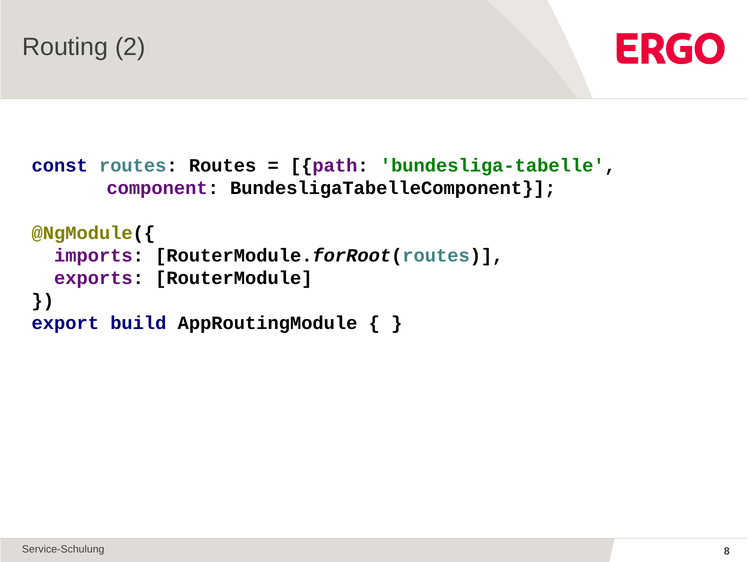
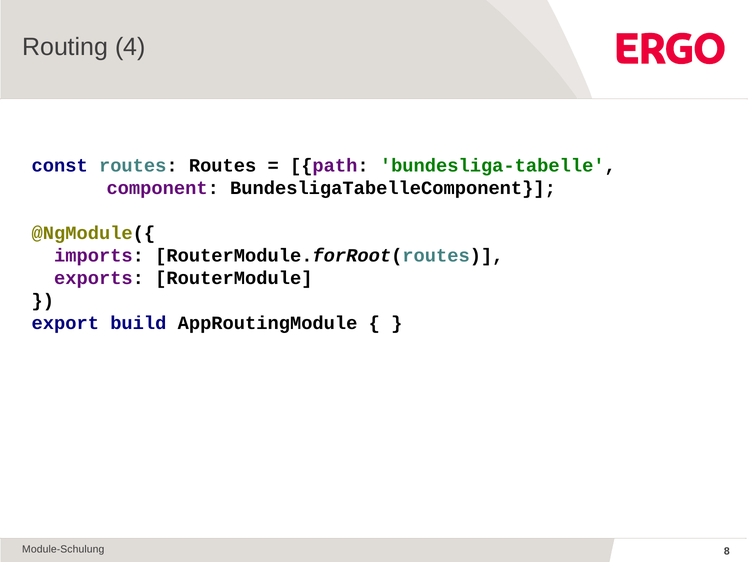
2: 2 -> 4
Service-Schulung: Service-Schulung -> Module-Schulung
